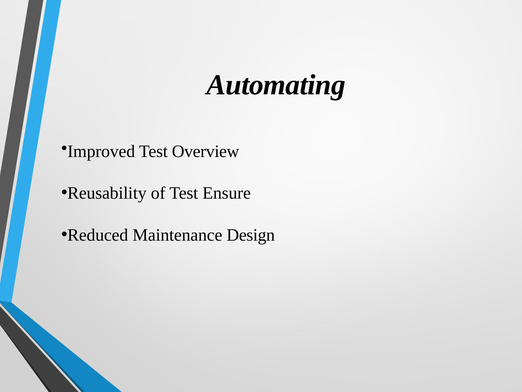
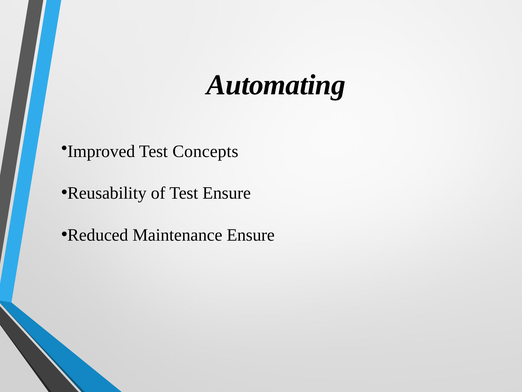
Overview: Overview -> Concepts
Maintenance Design: Design -> Ensure
